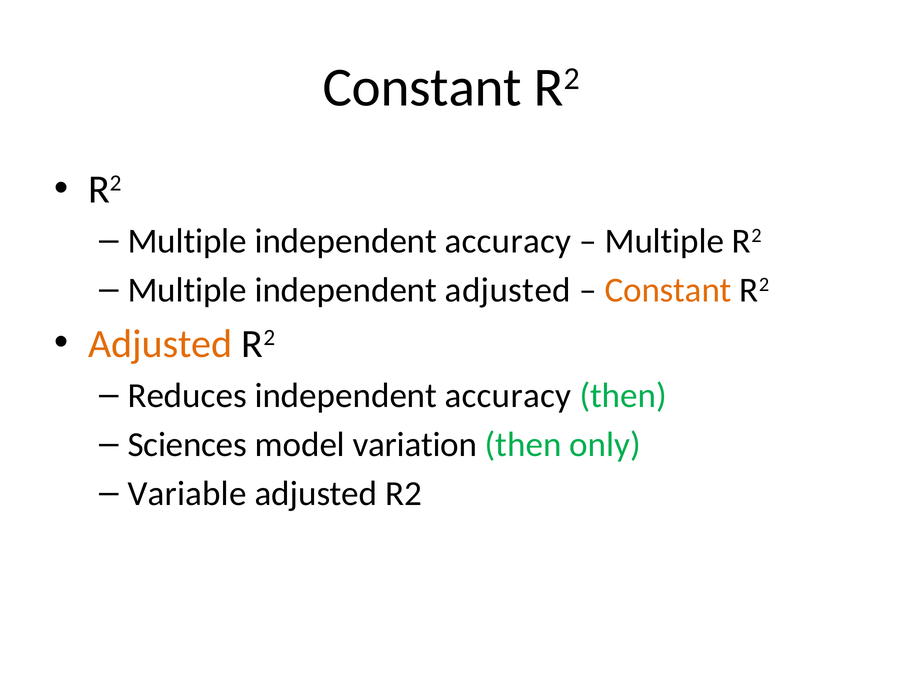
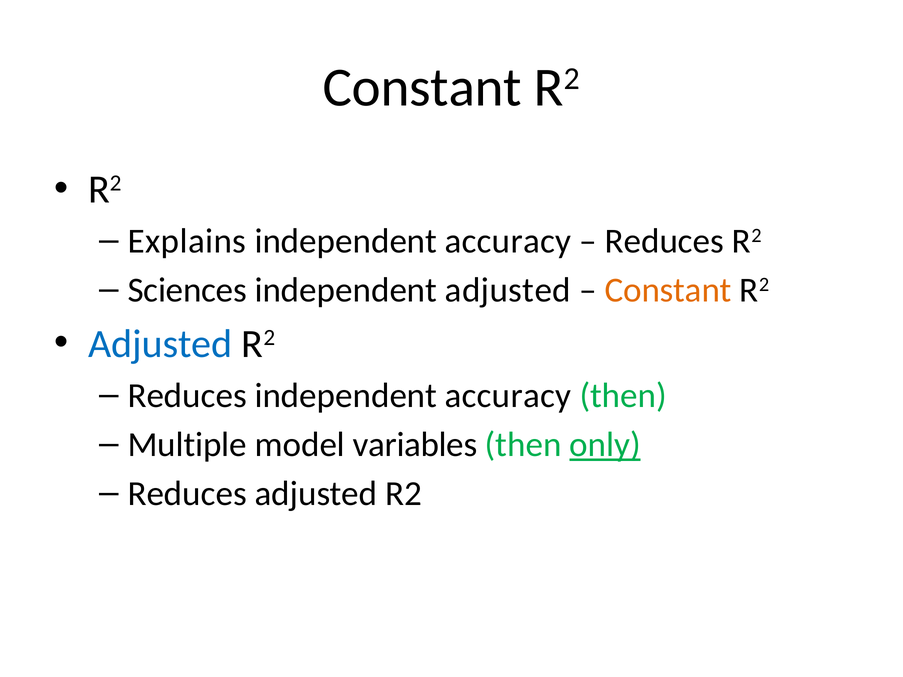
Multiple at (187, 241): Multiple -> Explains
Multiple at (664, 241): Multiple -> Reduces
Multiple at (187, 290): Multiple -> Sciences
Adjusted at (160, 344) colour: orange -> blue
Sciences: Sciences -> Multiple
variation: variation -> variables
only underline: none -> present
Variable at (187, 494): Variable -> Reduces
